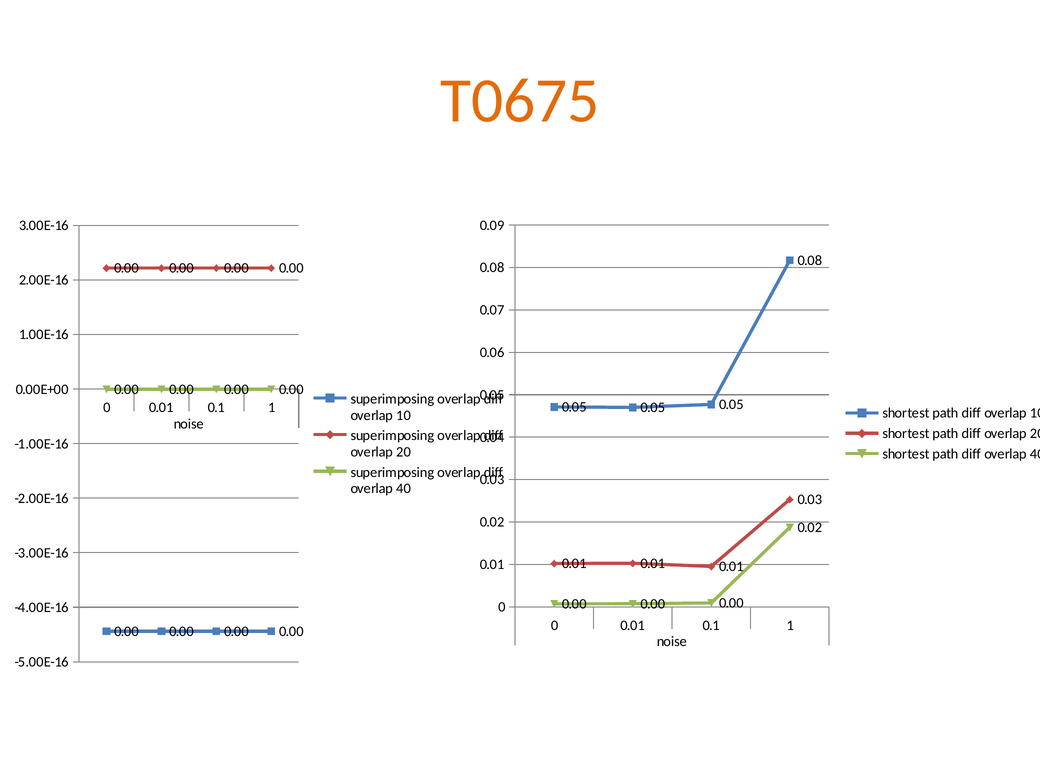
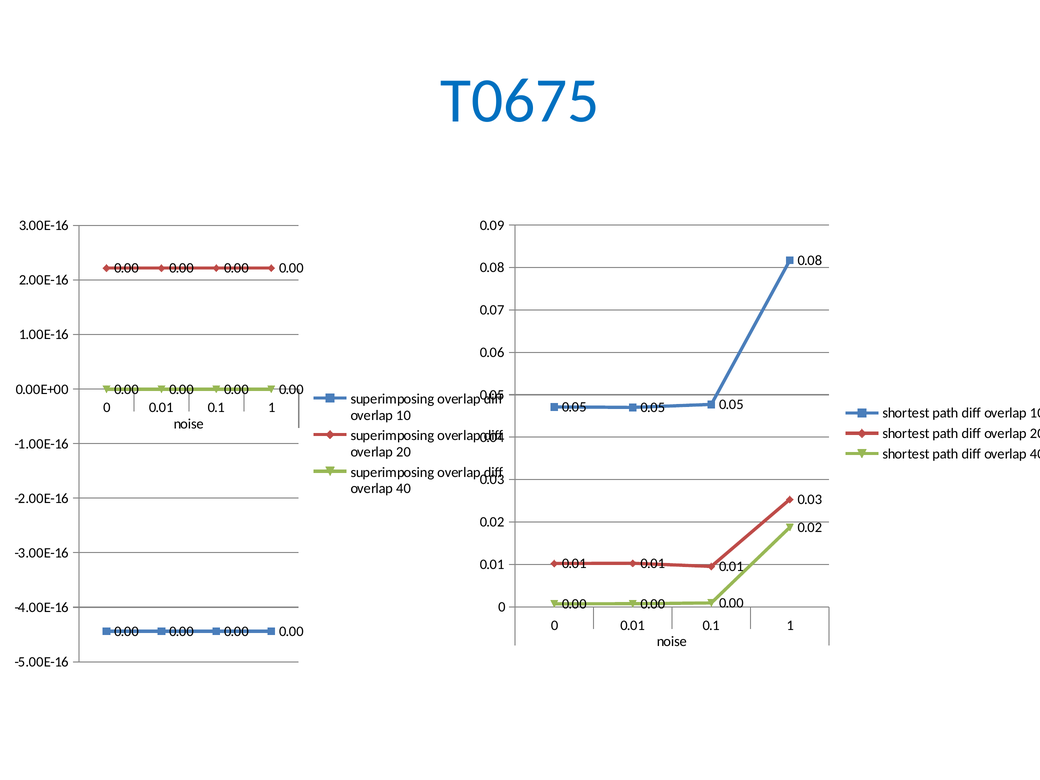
T0675 colour: orange -> blue
